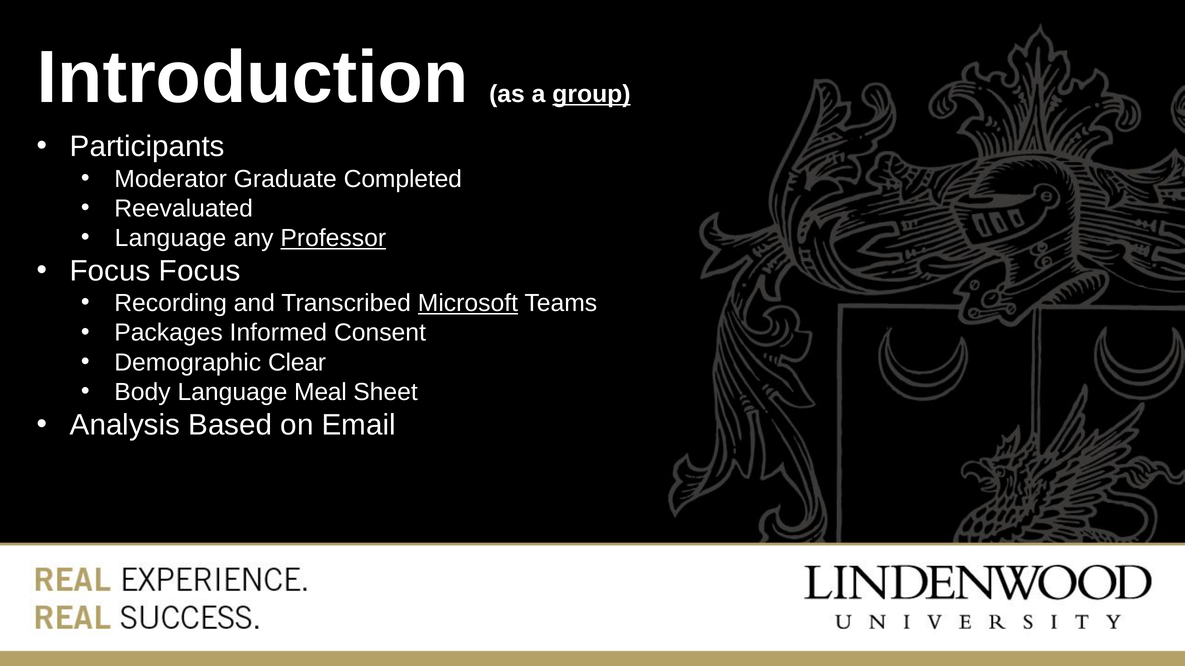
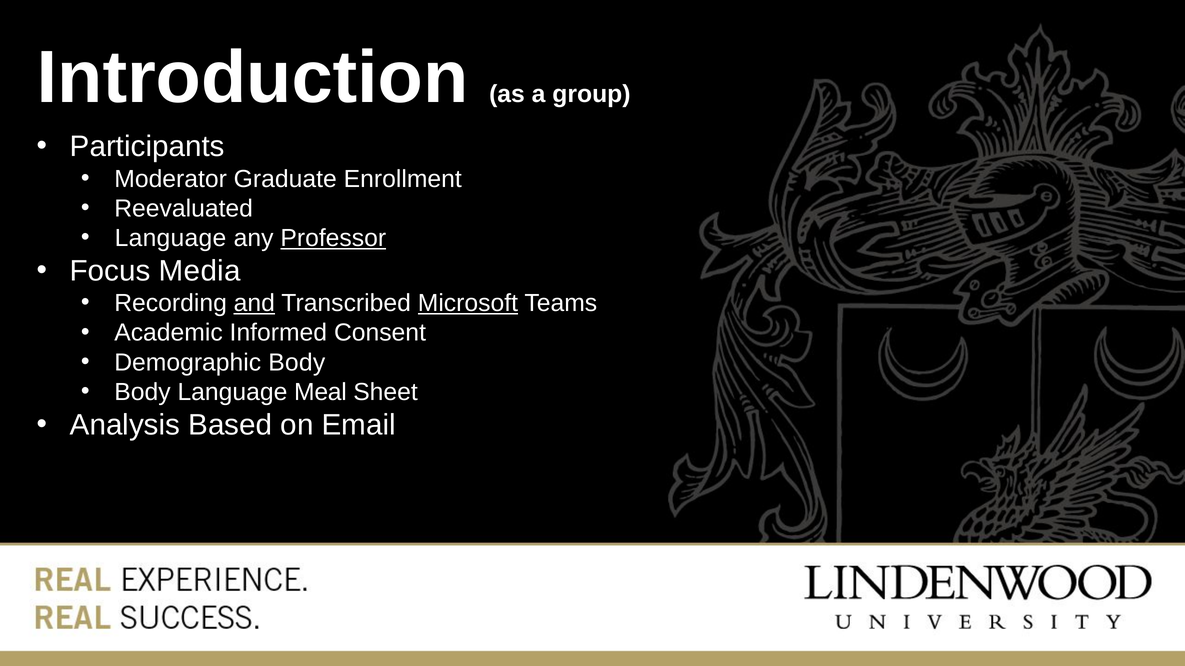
group underline: present -> none
Completed: Completed -> Enrollment
Focus Focus: Focus -> Media
and underline: none -> present
Packages: Packages -> Academic
Demographic Clear: Clear -> Body
